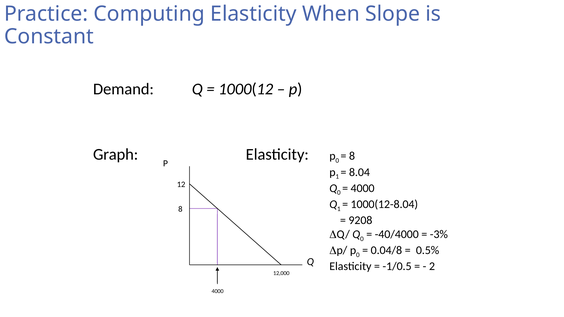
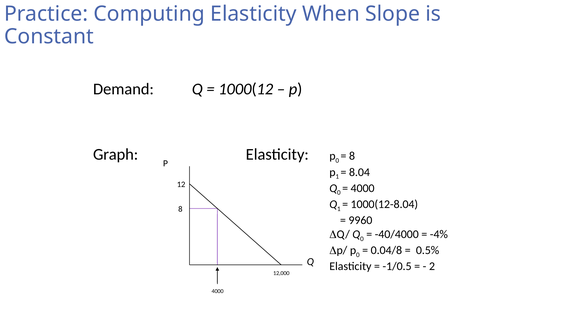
9208: 9208 -> 9960
-3%: -3% -> -4%
